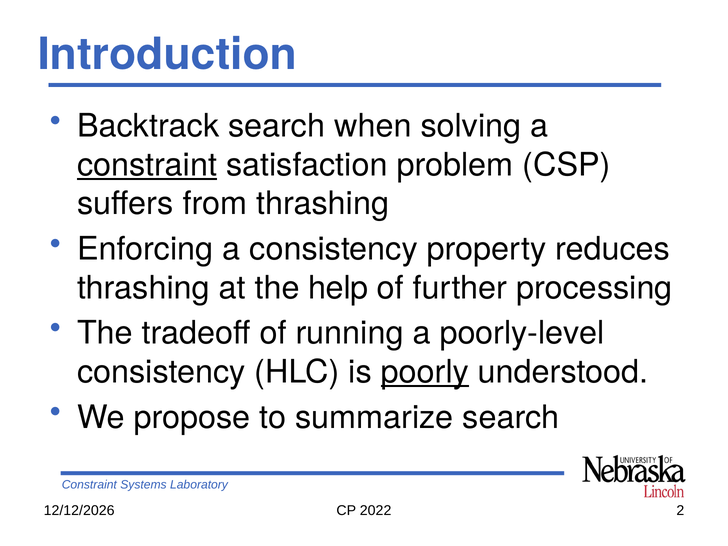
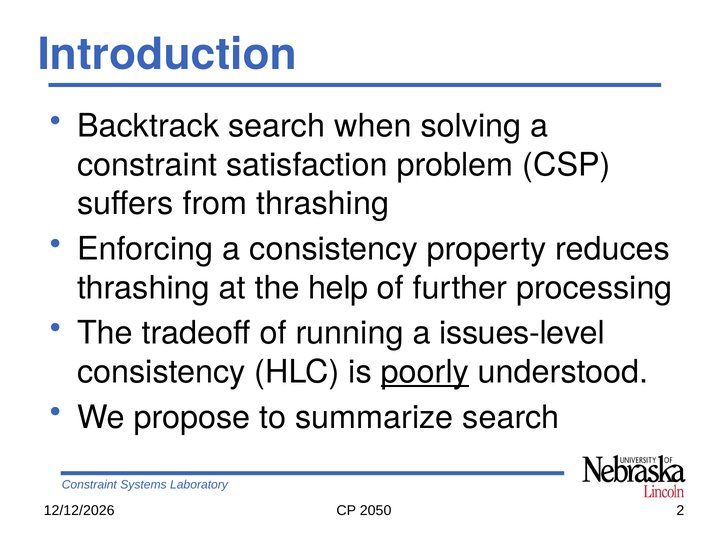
constraint at (147, 165) underline: present -> none
poorly-level: poorly-level -> issues-level
2022: 2022 -> 2050
